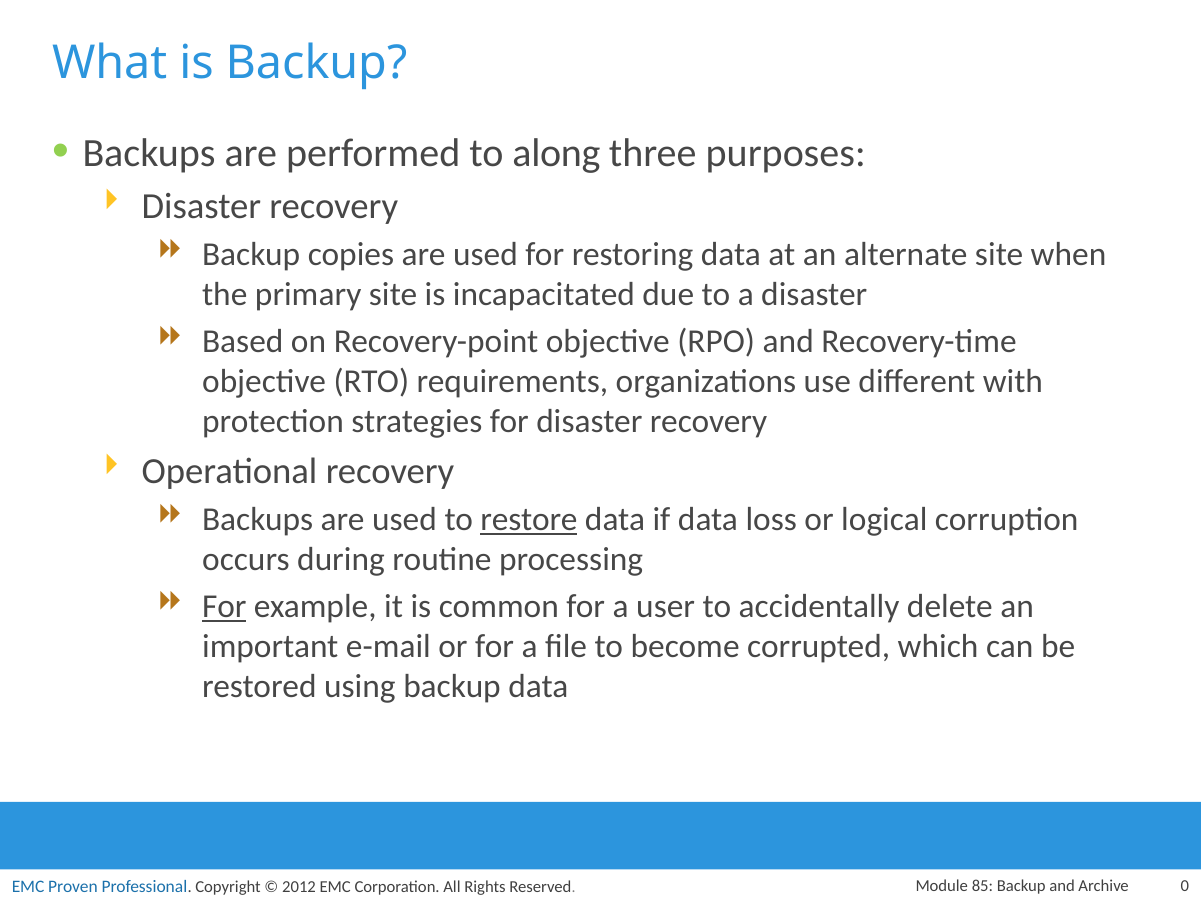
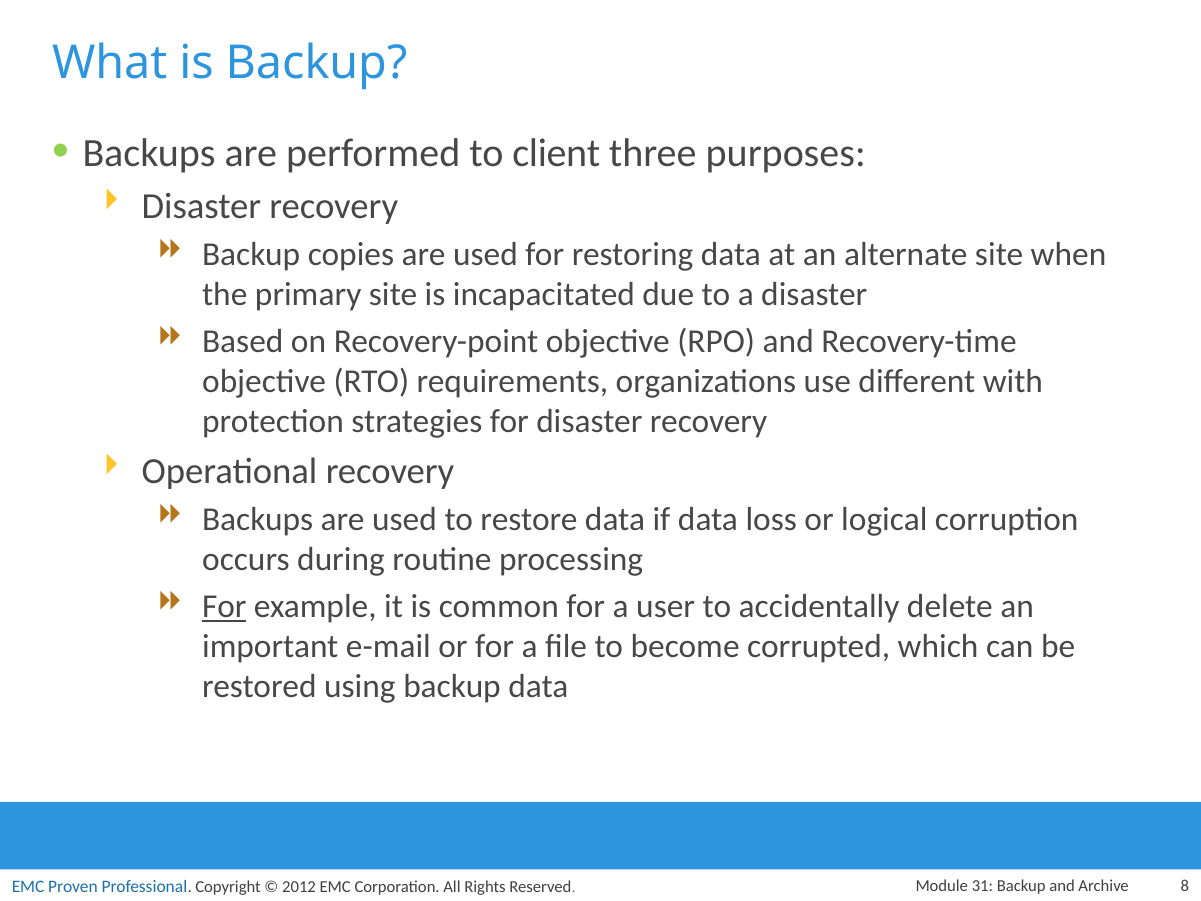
along: along -> client
restore underline: present -> none
85: 85 -> 31
0: 0 -> 8
